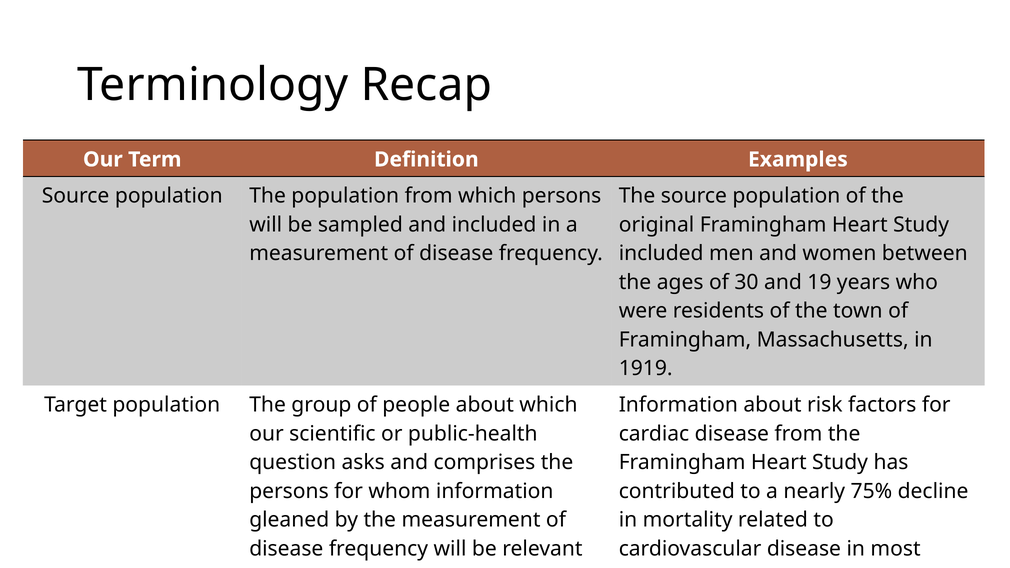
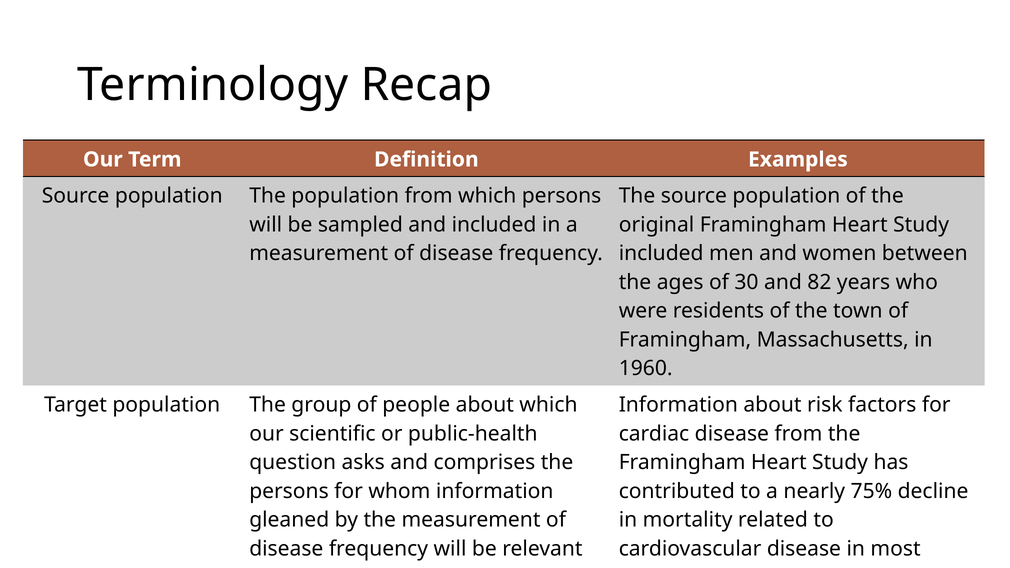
19: 19 -> 82
1919: 1919 -> 1960
